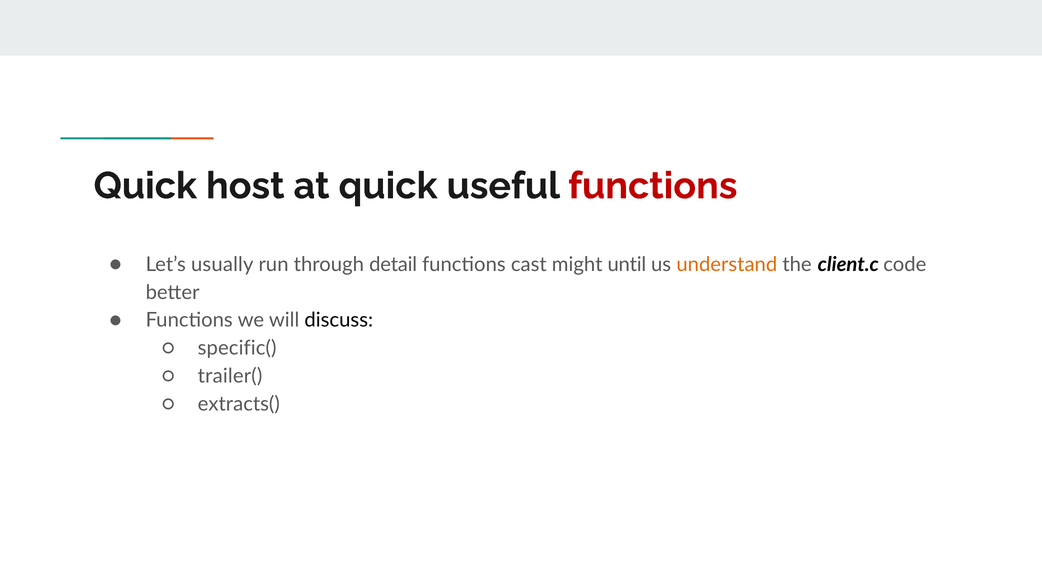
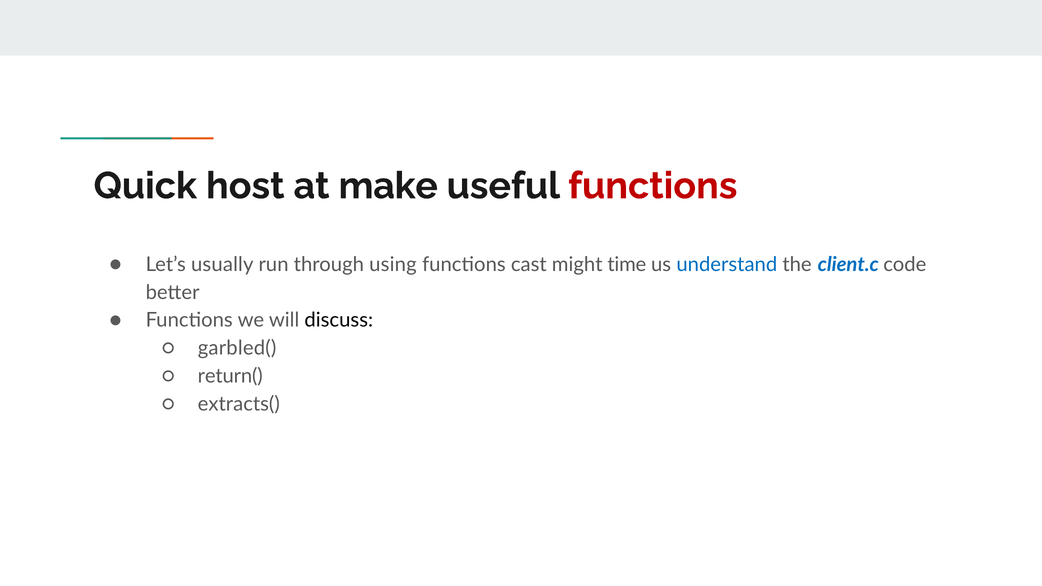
at quick: quick -> make
detail: detail -> using
until: until -> time
understand colour: orange -> blue
client.c colour: black -> blue
specific(: specific( -> garbled(
trailer(: trailer( -> return(
